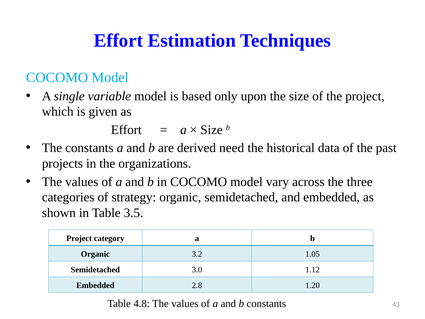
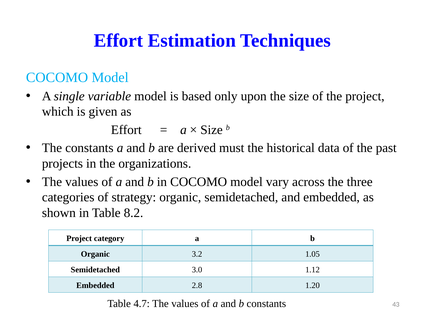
need: need -> must
3.5: 3.5 -> 8.2
4.8: 4.8 -> 4.7
